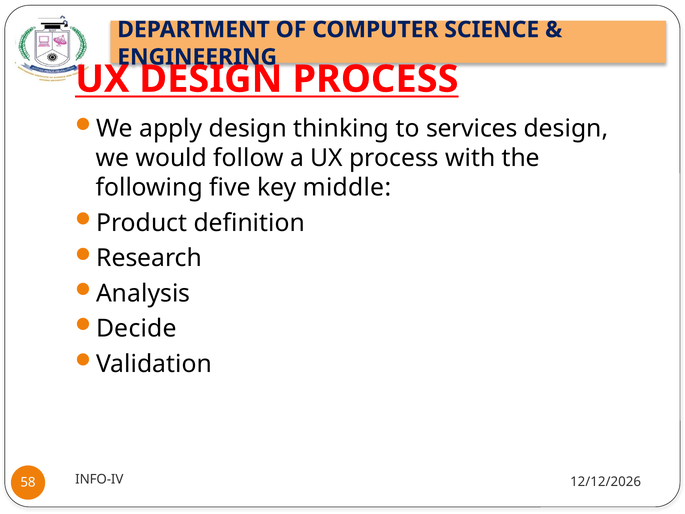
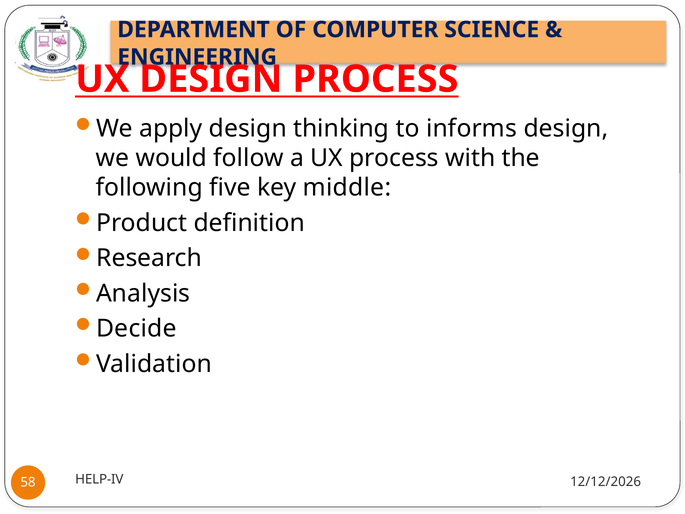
services: services -> informs
INFO-IV: INFO-IV -> HELP-IV
